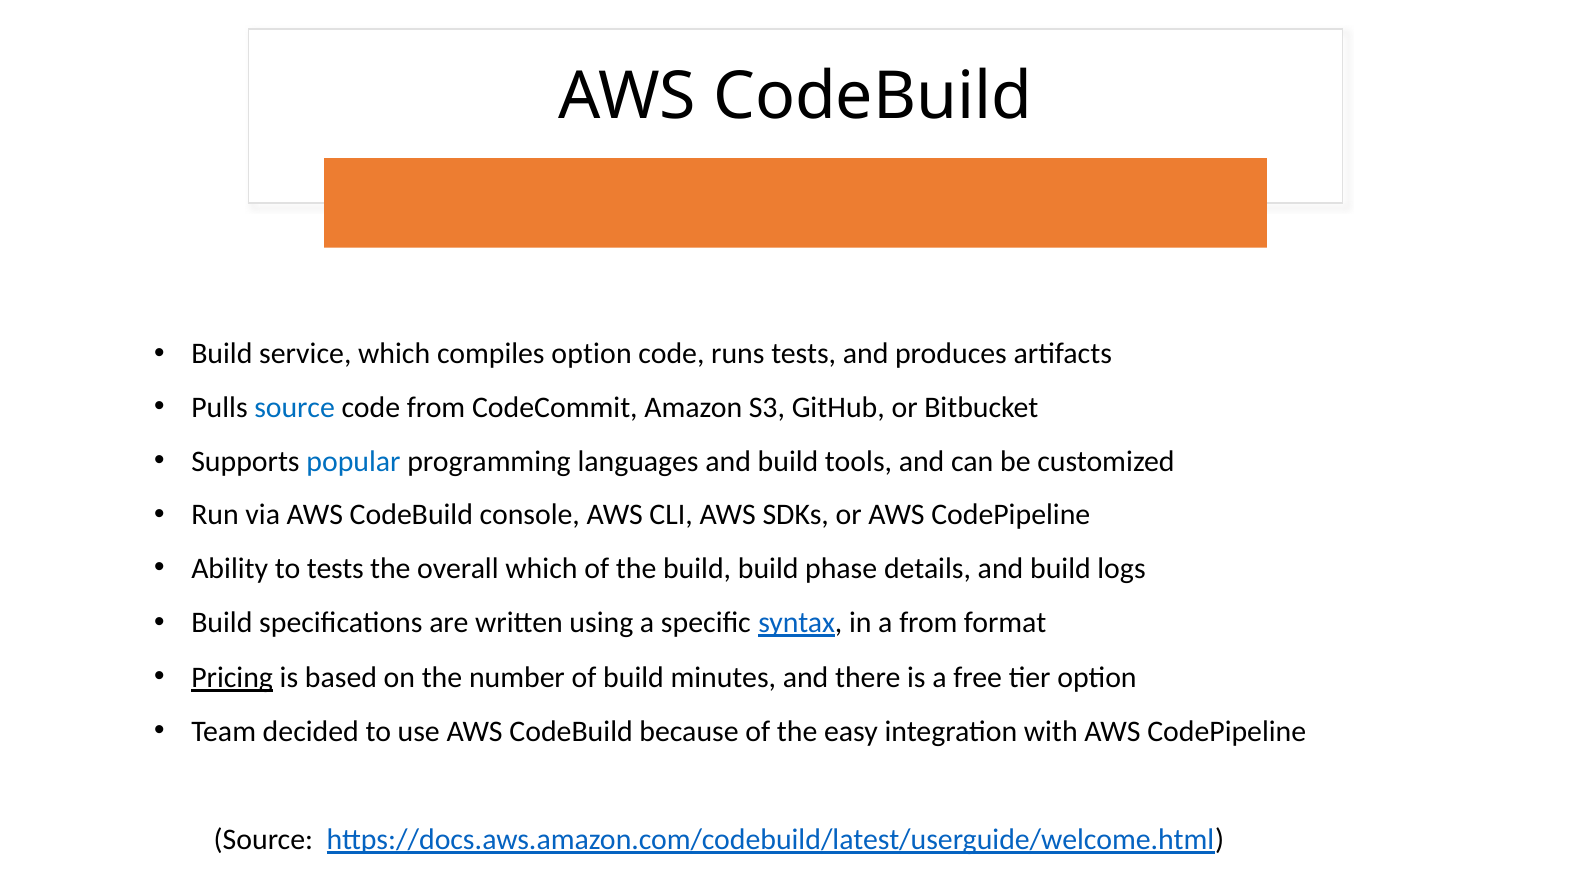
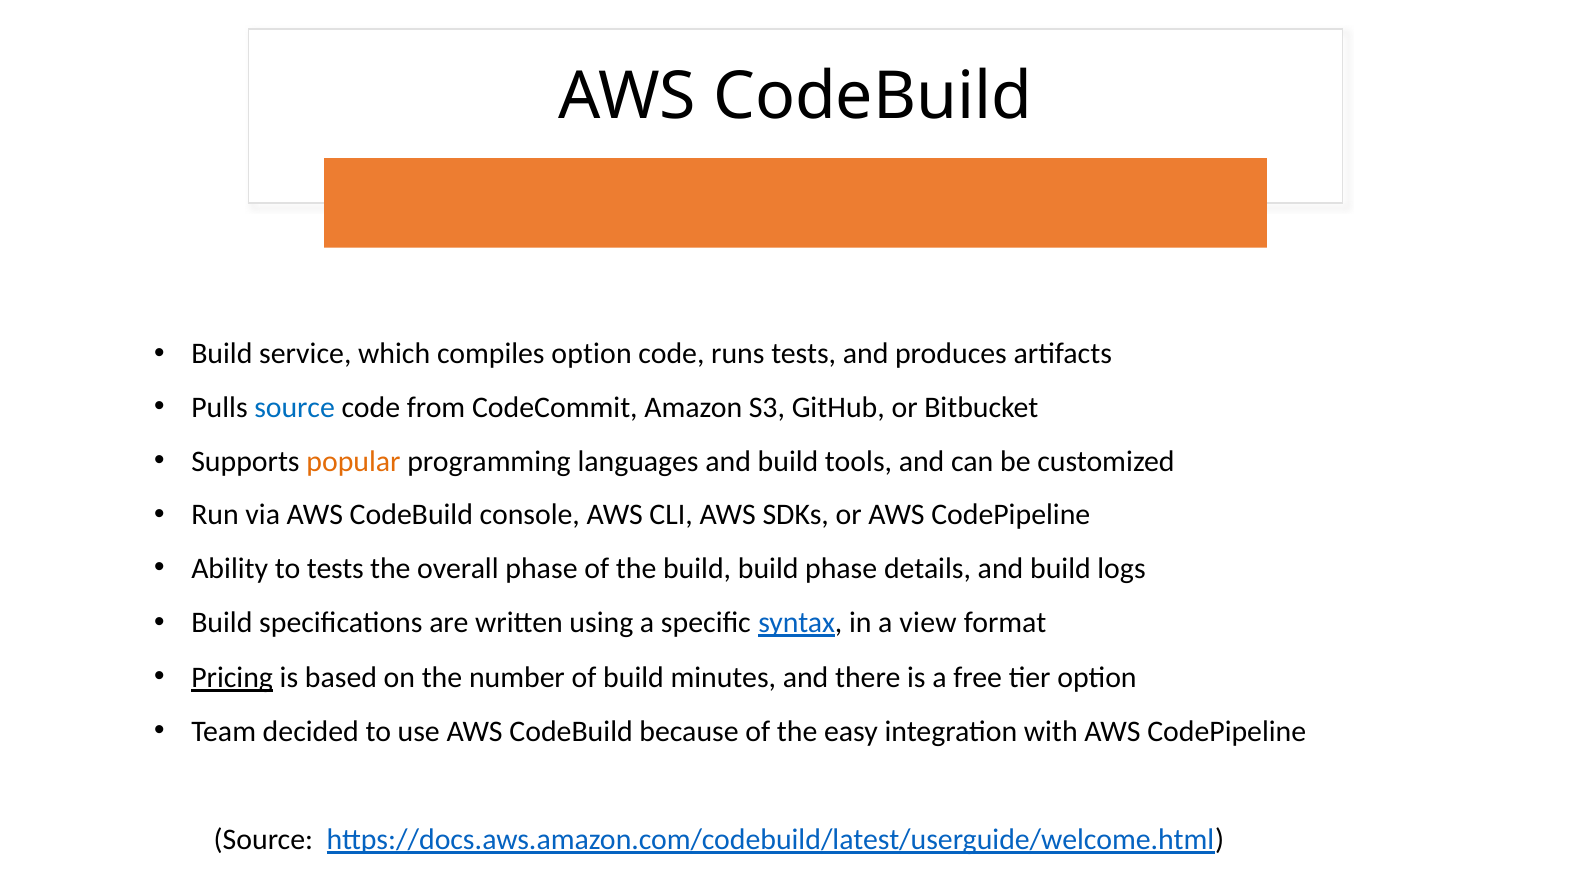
popular colour: blue -> orange
overall which: which -> phase
a from: from -> view
